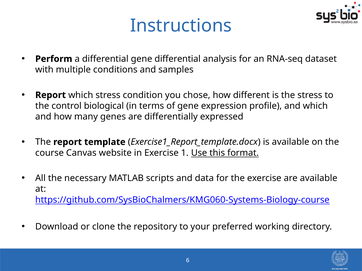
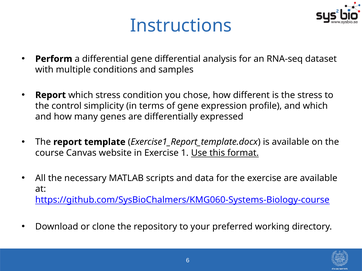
biological: biological -> simplicity
